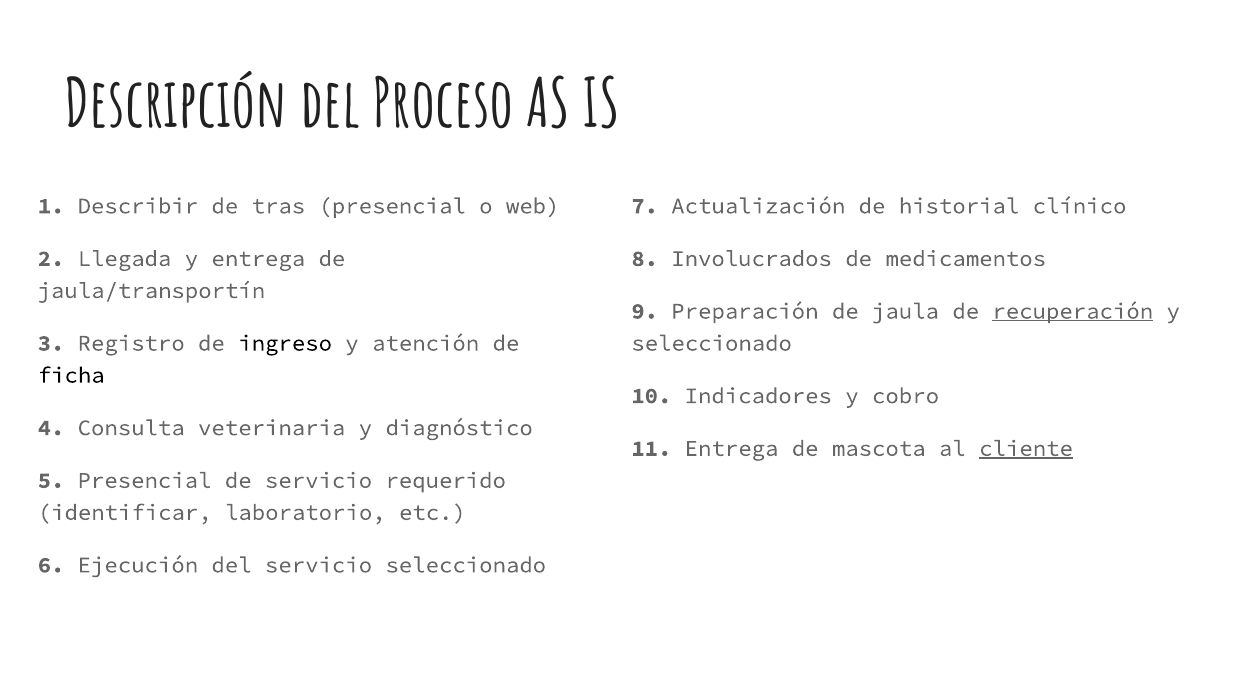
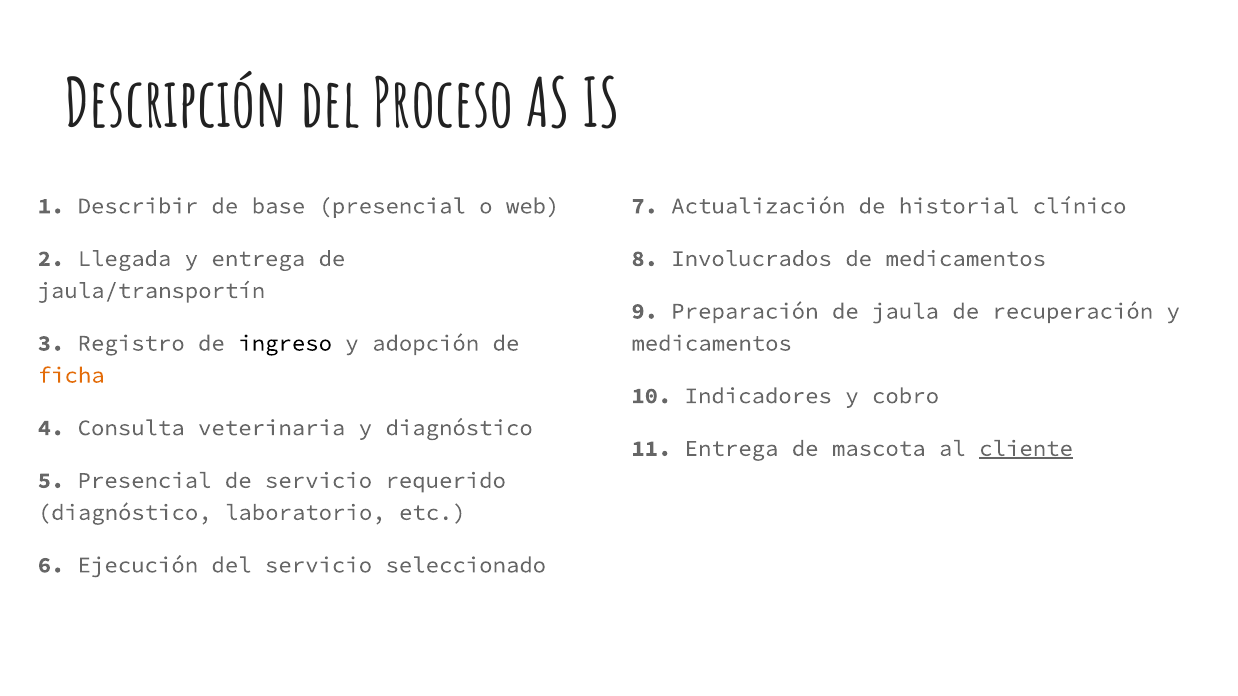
tras: tras -> base
recuperación underline: present -> none
atención: atención -> adopción
seleccionado at (712, 343): seleccionado -> medicamentos
ficha colour: black -> orange
identificar at (125, 513): identificar -> diagnóstico
